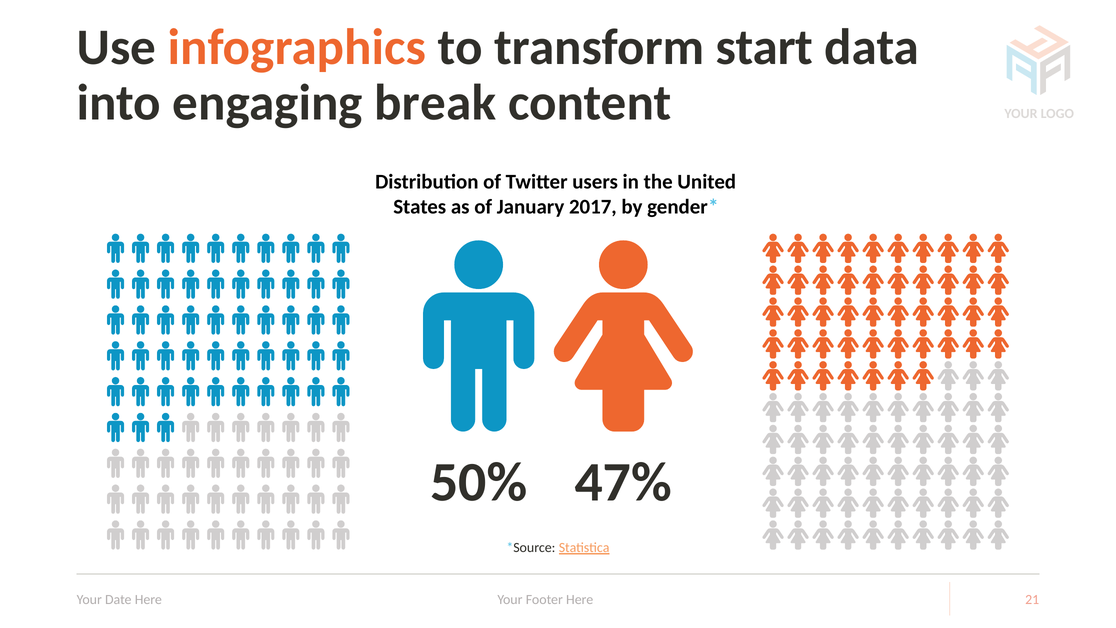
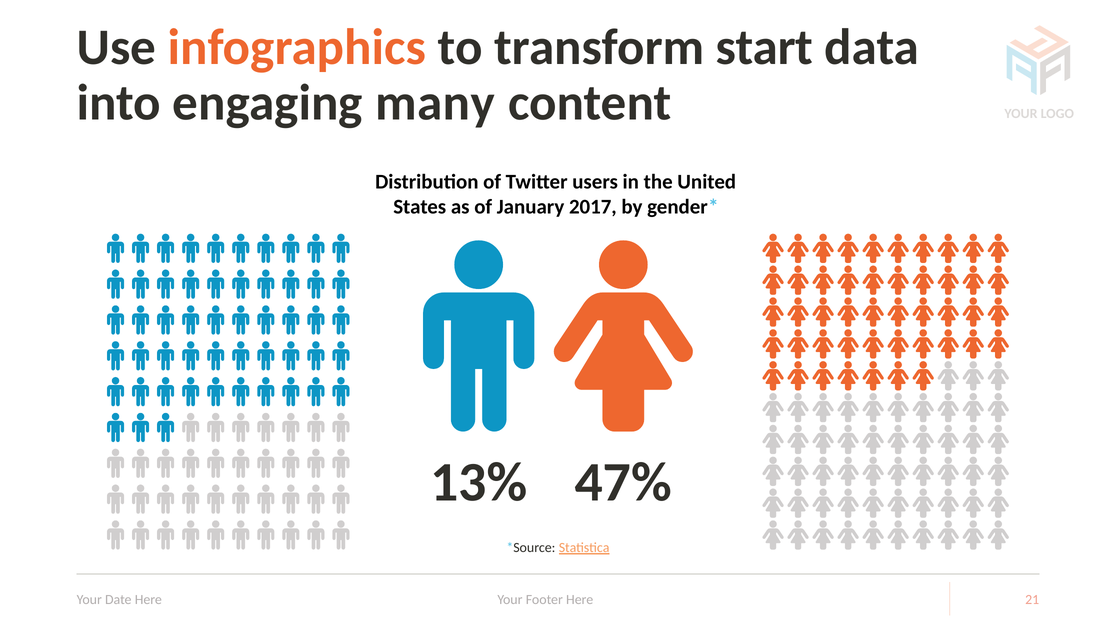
break: break -> many
50%: 50% -> 13%
